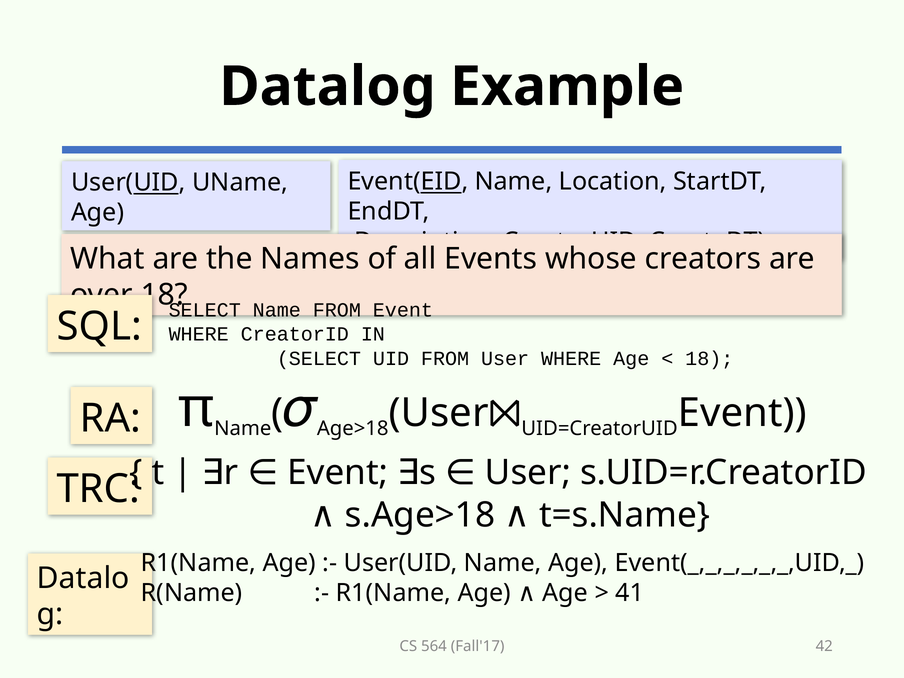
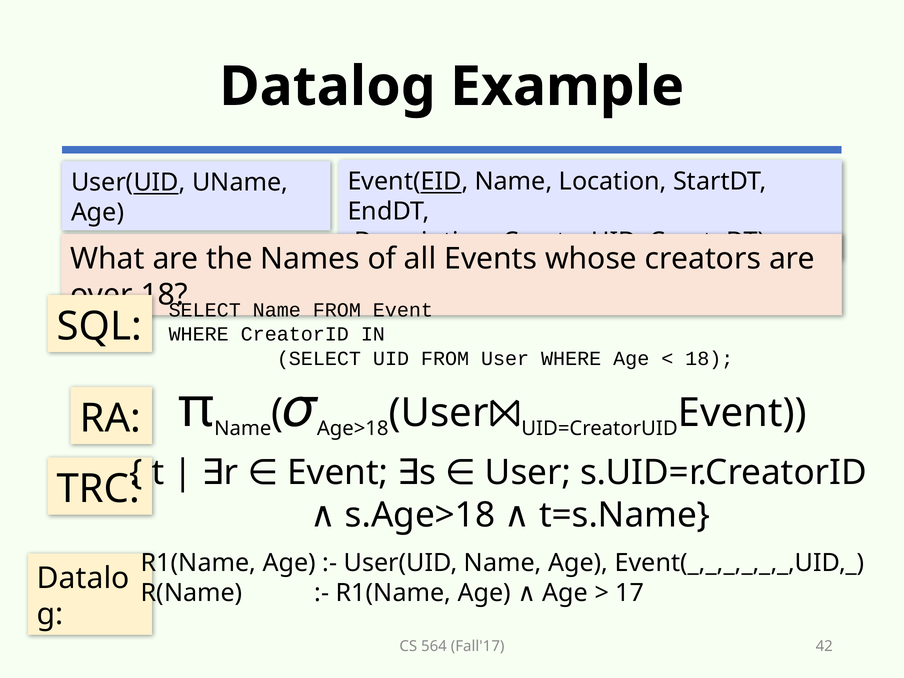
41: 41 -> 17
